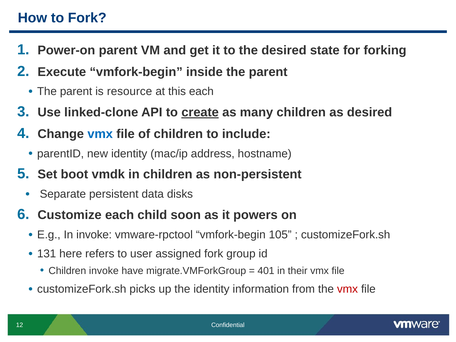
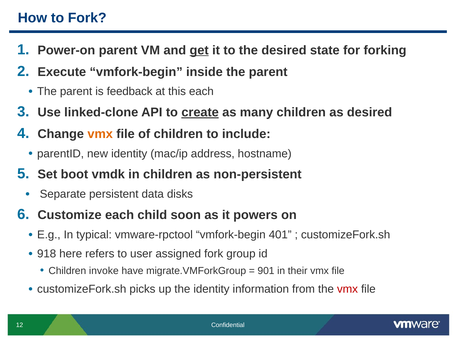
get underline: none -> present
resource: resource -> feedback
vmx at (100, 134) colour: blue -> orange
In invoke: invoke -> typical
105: 105 -> 401
131: 131 -> 918
401: 401 -> 901
